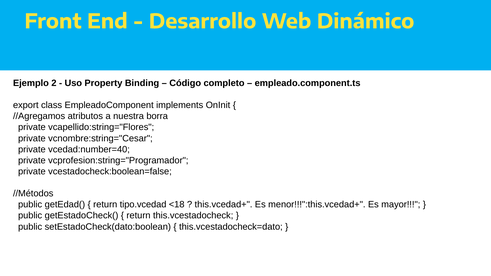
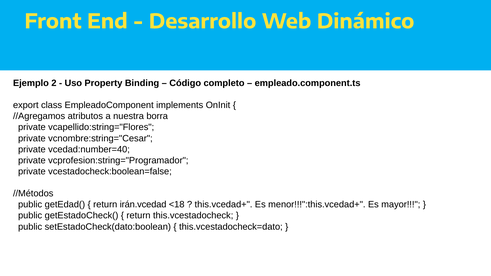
tipo.vcedad: tipo.vcedad -> irán.vcedad
